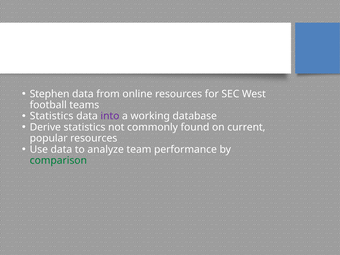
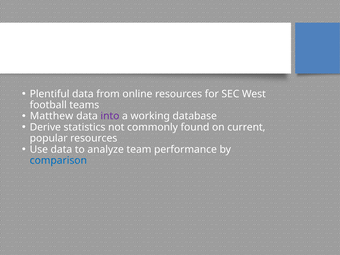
Stephen: Stephen -> Plentiful
Statistics at (52, 116): Statistics -> Matthew
comparison colour: green -> blue
